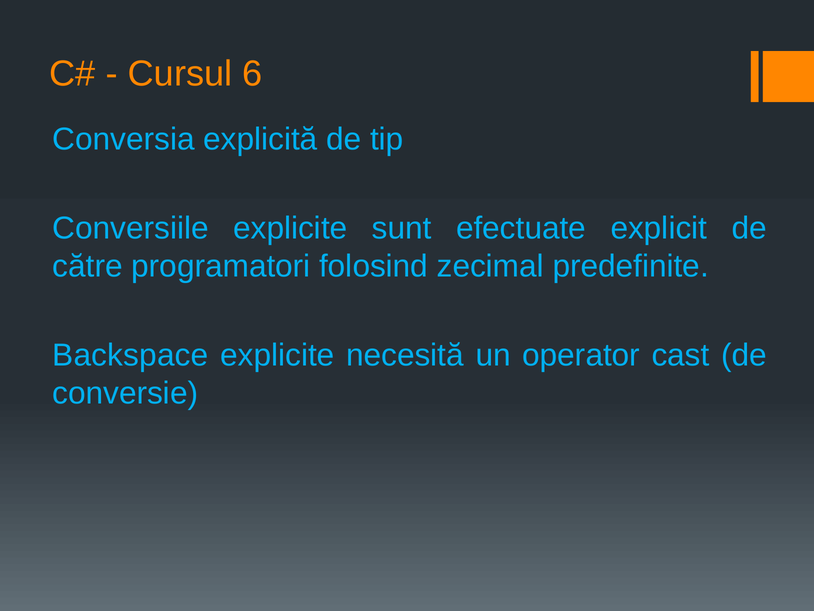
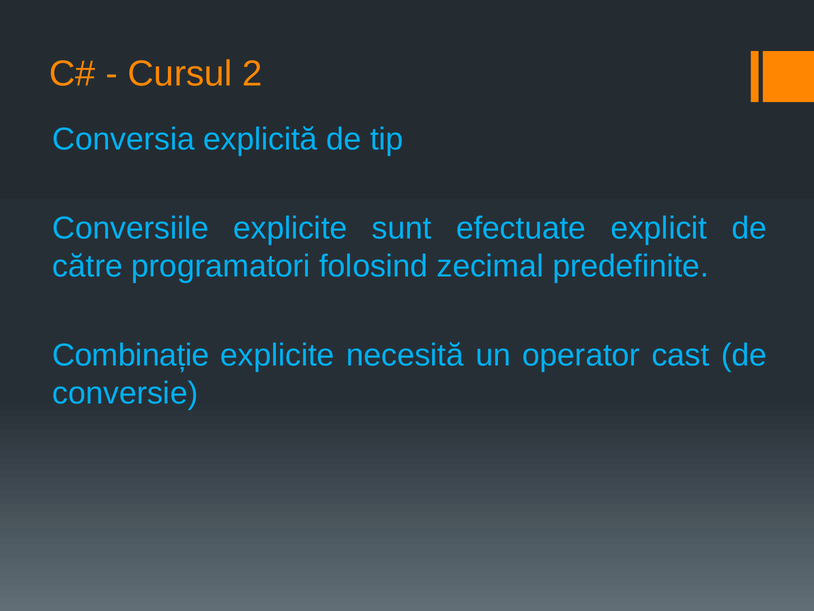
6: 6 -> 2
Backspace: Backspace -> Combinație
